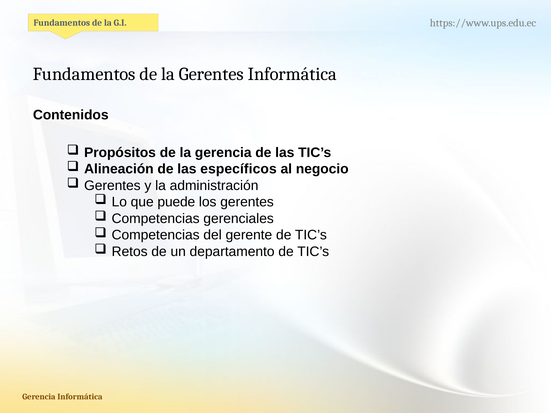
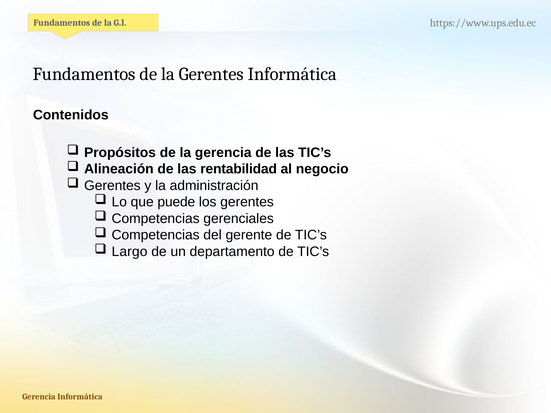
específicos: específicos -> rentabilidad
Retos: Retos -> Largo
